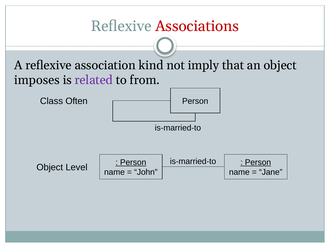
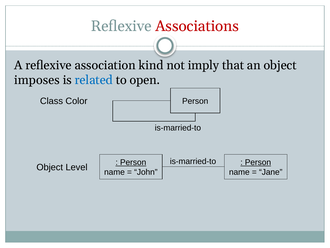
related colour: purple -> blue
from: from -> open
Often: Often -> Color
